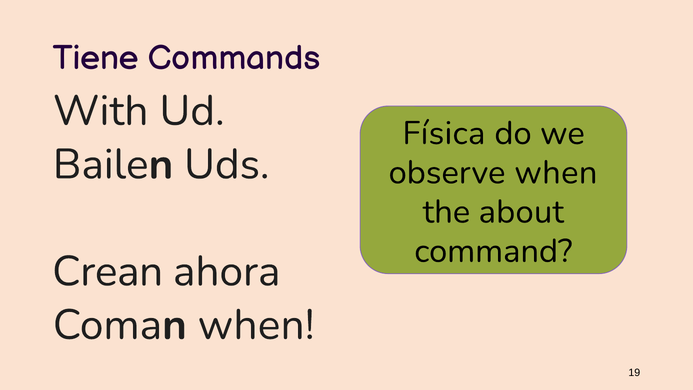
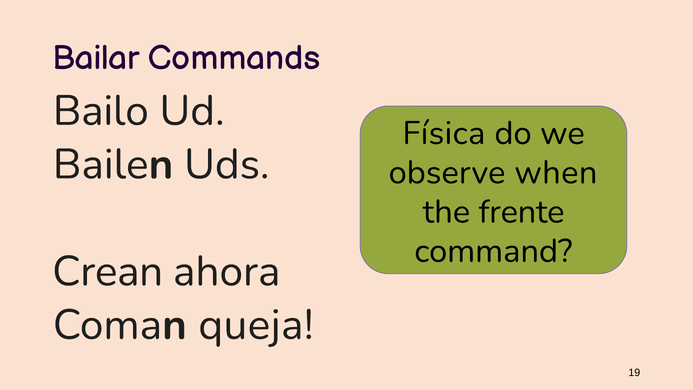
Tiene: Tiene -> Bailar
With: With -> Bailo
about: about -> frente
Coman when: when -> queja
